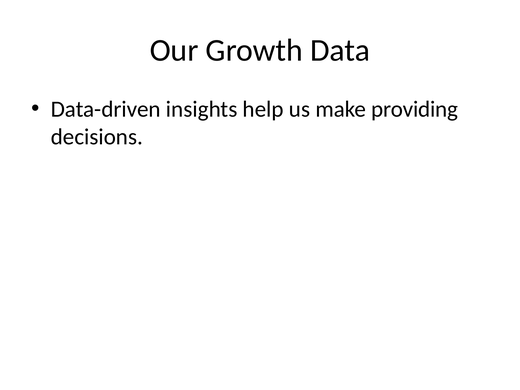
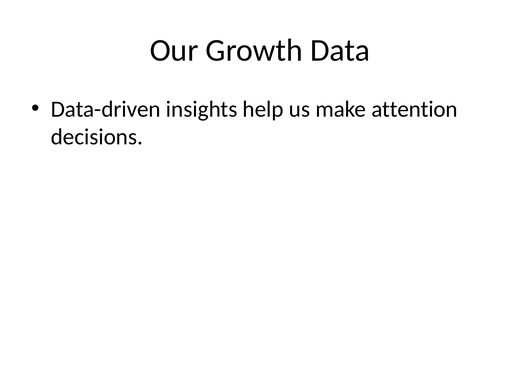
providing: providing -> attention
